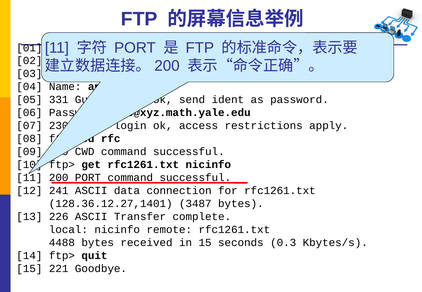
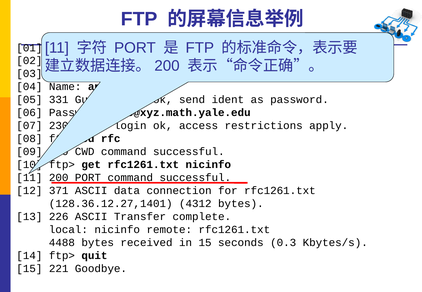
241: 241 -> 371
3487: 3487 -> 4312
